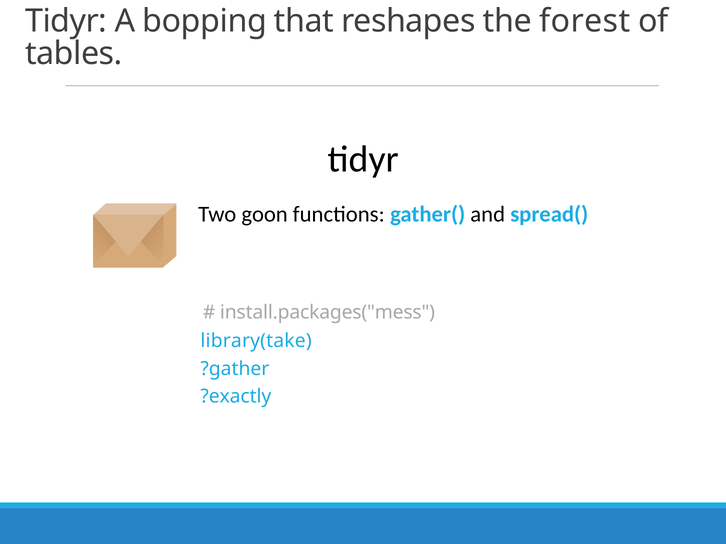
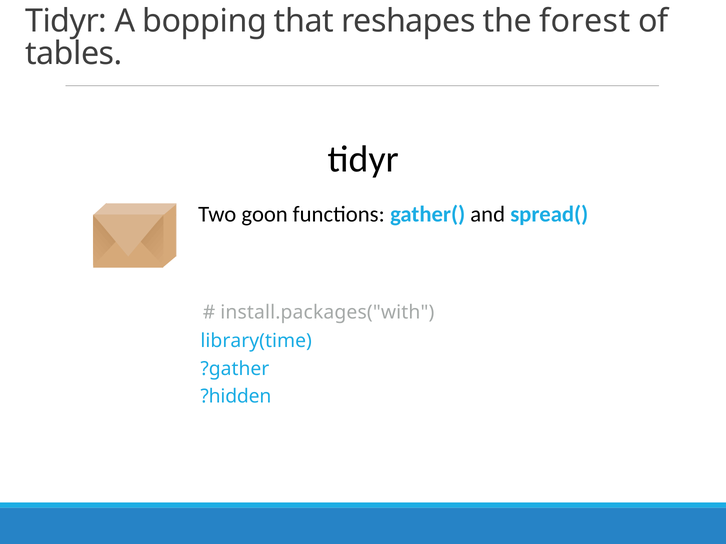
install.packages("mess: install.packages("mess -> install.packages("with
library(take: library(take -> library(time
?exactly: ?exactly -> ?hidden
